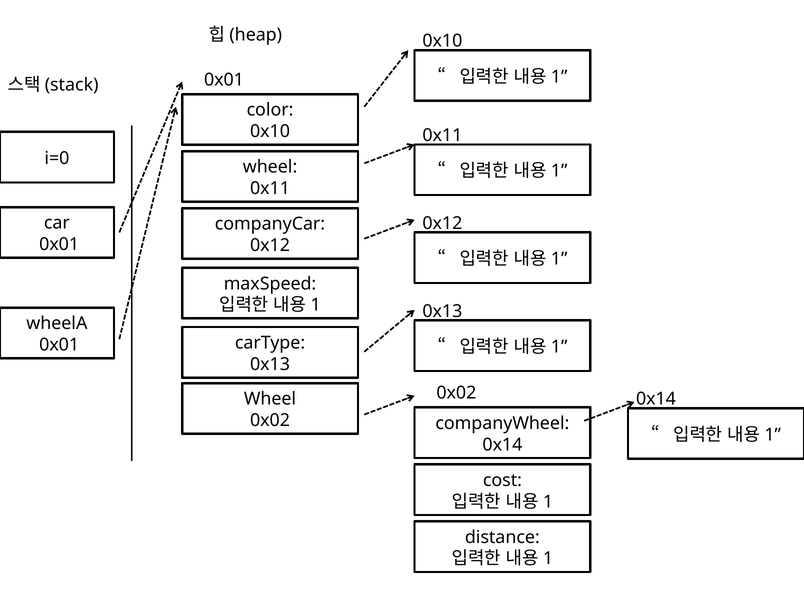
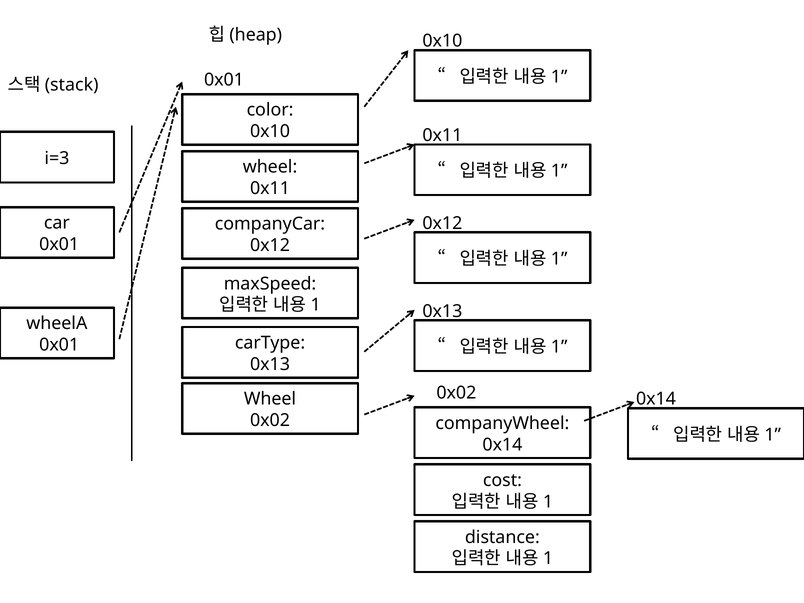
i=0: i=0 -> i=3
